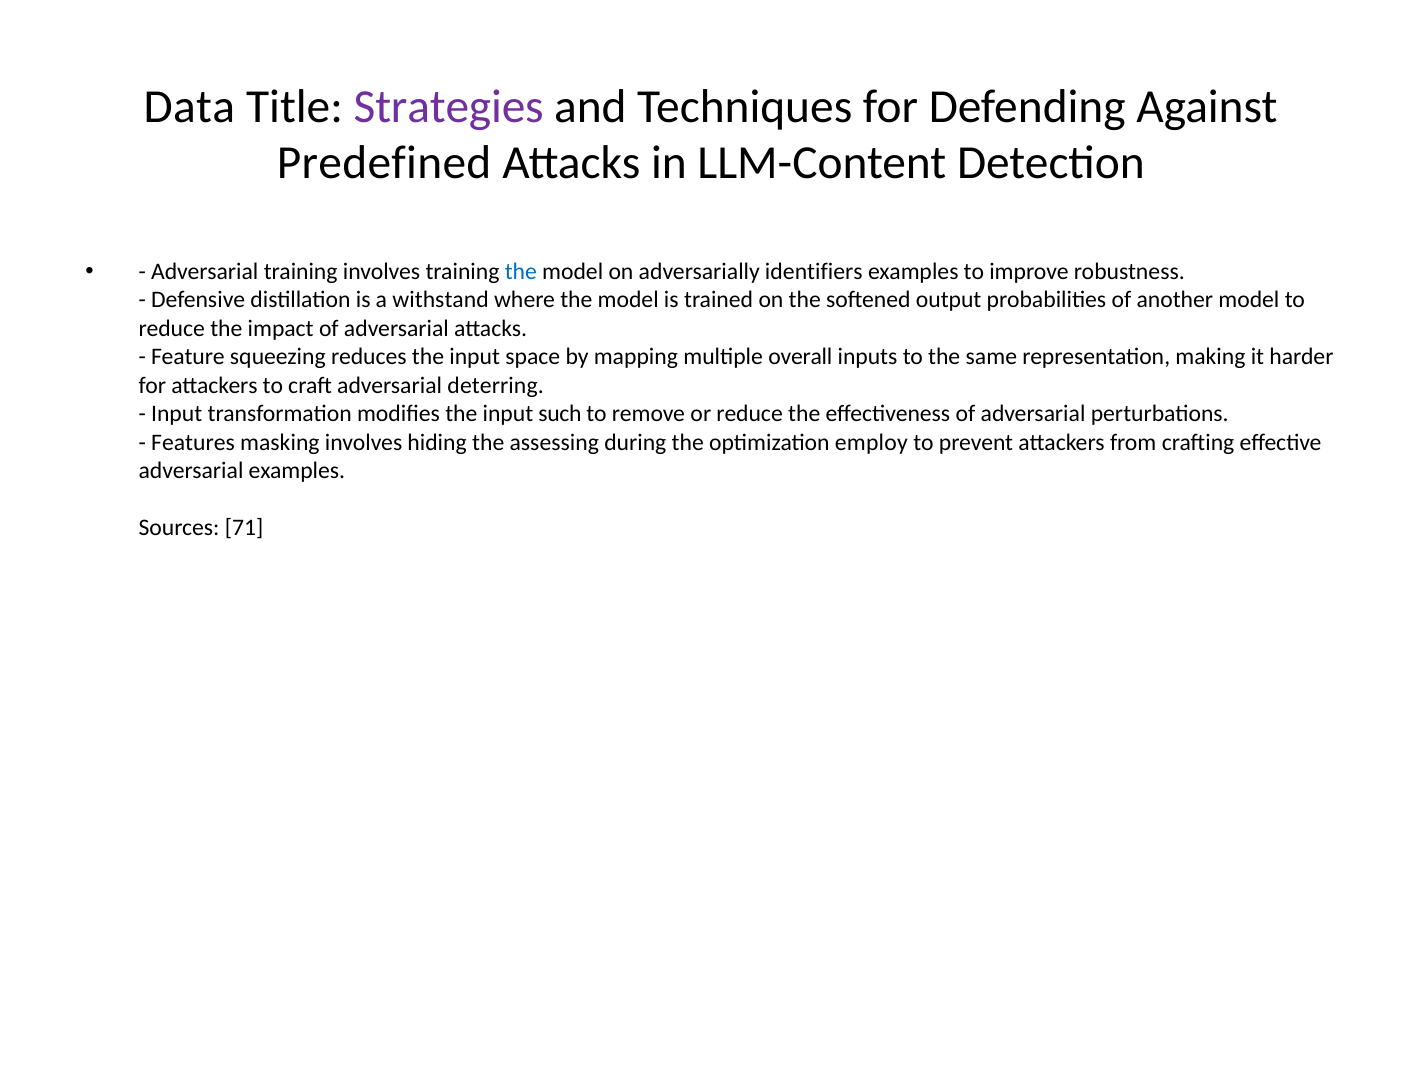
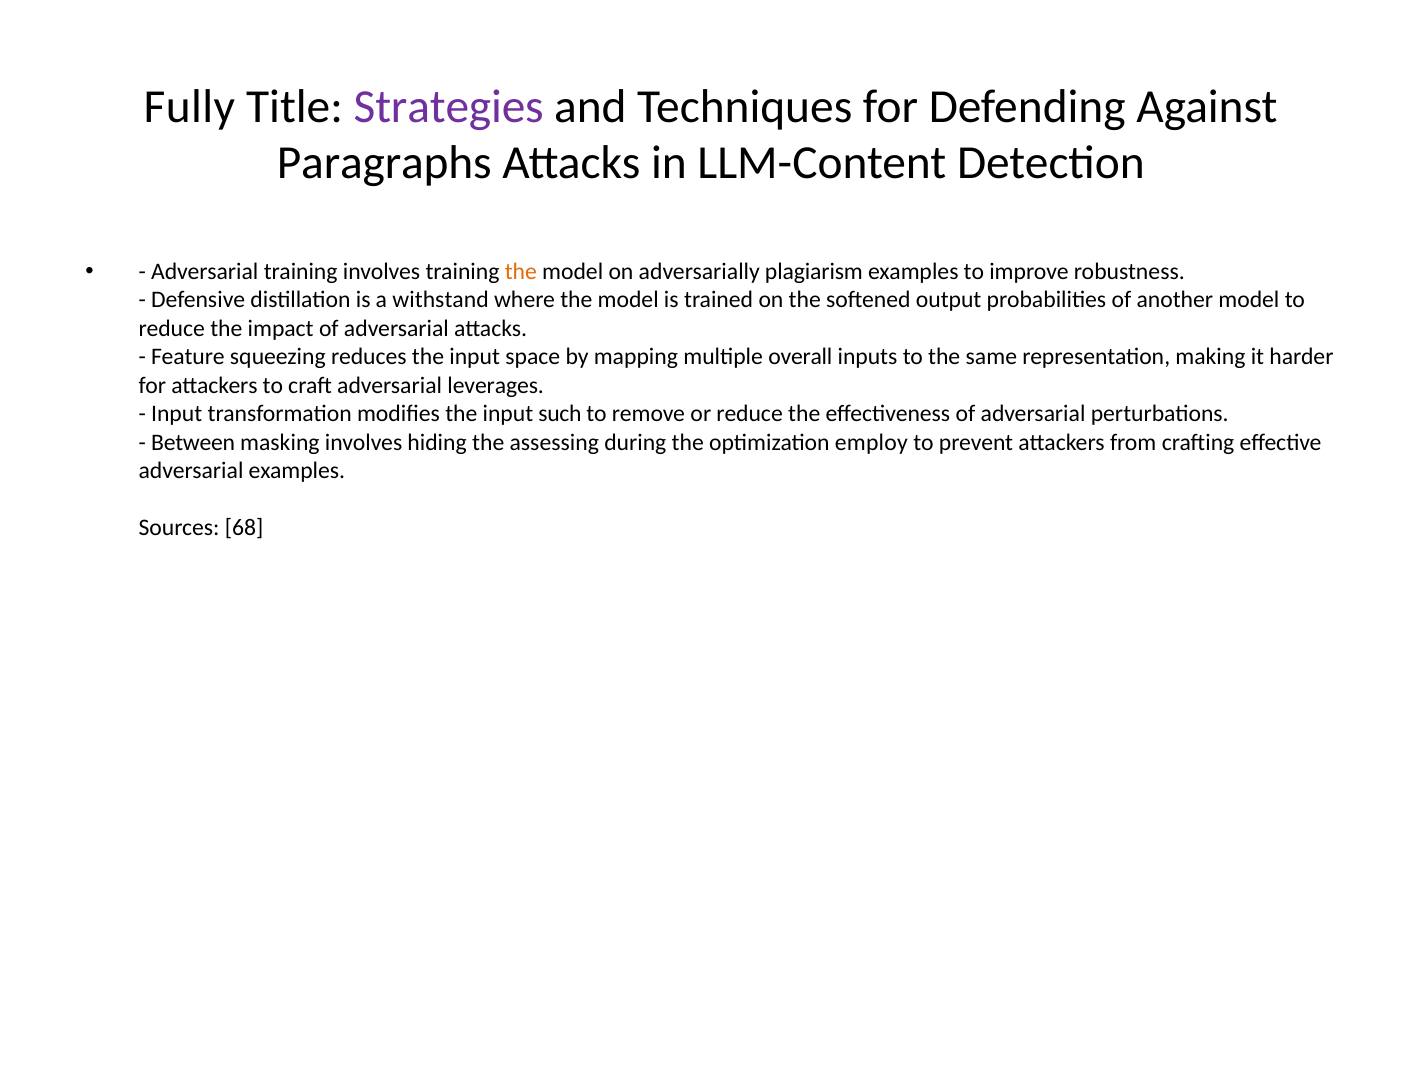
Data: Data -> Fully
Predefined: Predefined -> Paragraphs
the at (521, 272) colour: blue -> orange
identifiers: identifiers -> plagiarism
deterring: deterring -> leverages
Features: Features -> Between
71: 71 -> 68
